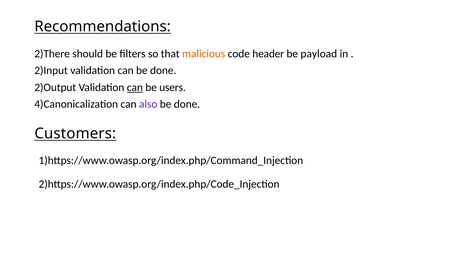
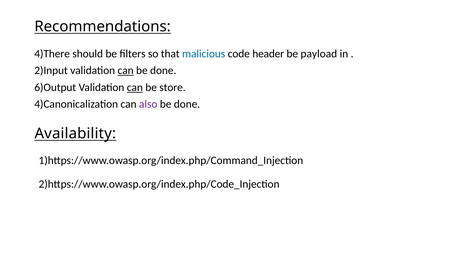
2)There: 2)There -> 4)There
malicious colour: orange -> blue
can at (126, 71) underline: none -> present
2)Output: 2)Output -> 6)Output
users: users -> store
Customers: Customers -> Availability
